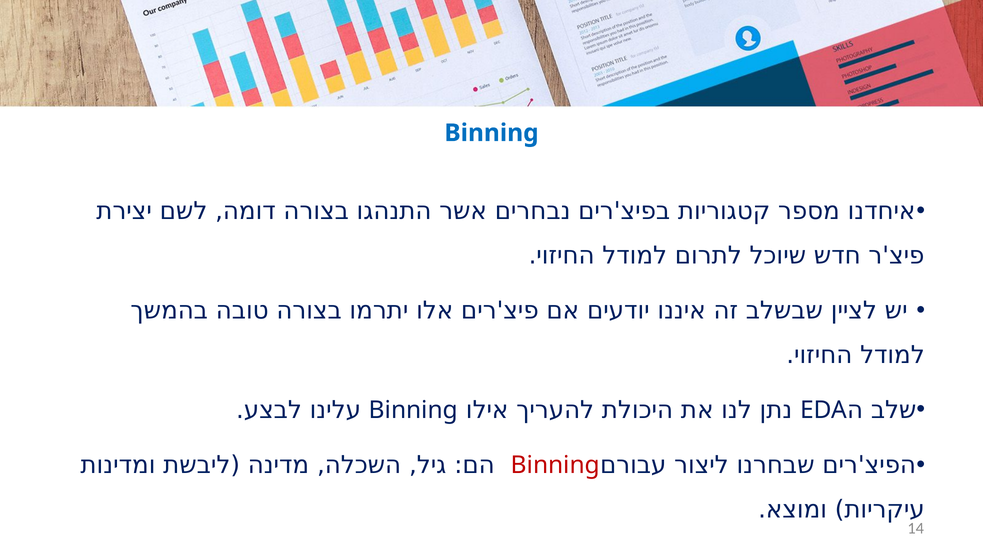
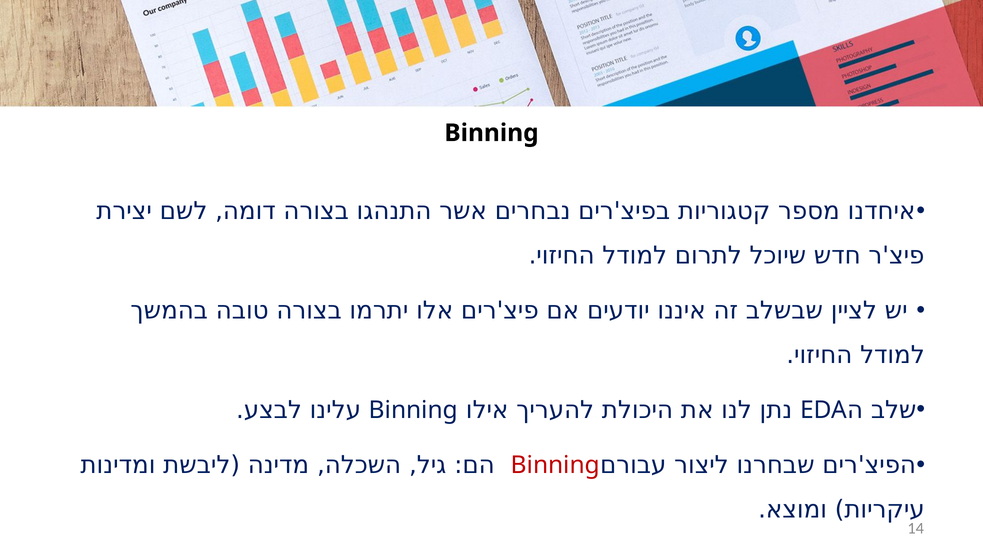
Binning at (491, 133) colour: blue -> black
